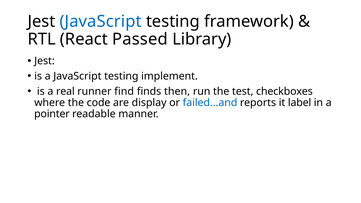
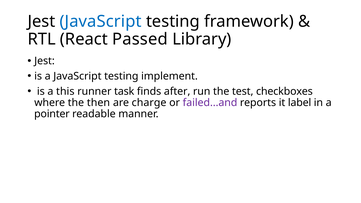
real: real -> this
find: find -> task
then: then -> after
code: code -> then
display: display -> charge
failed...and colour: blue -> purple
